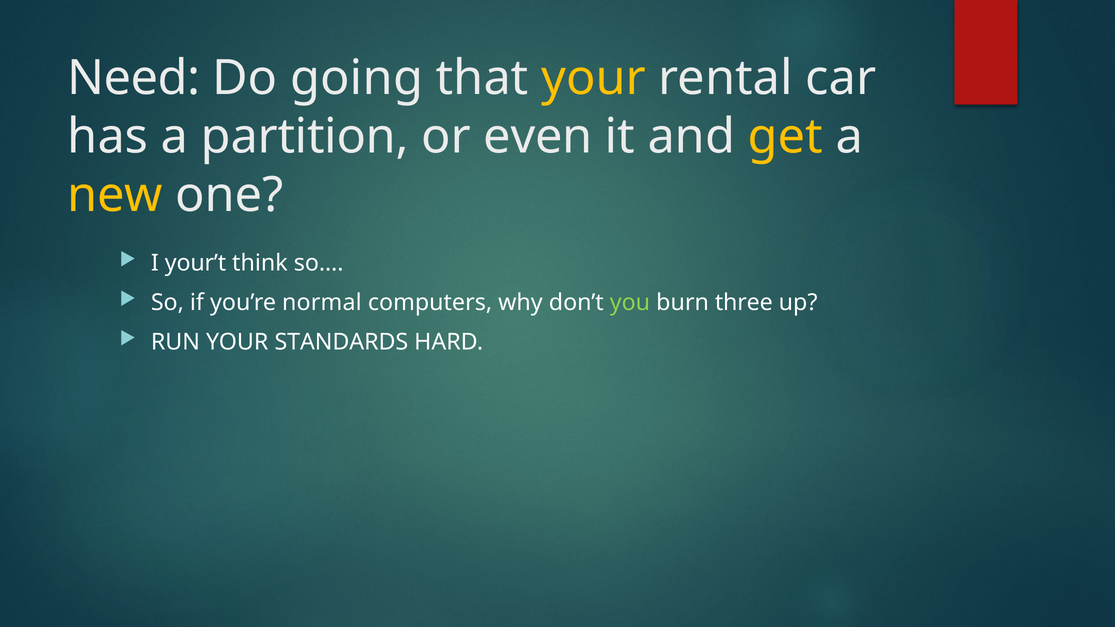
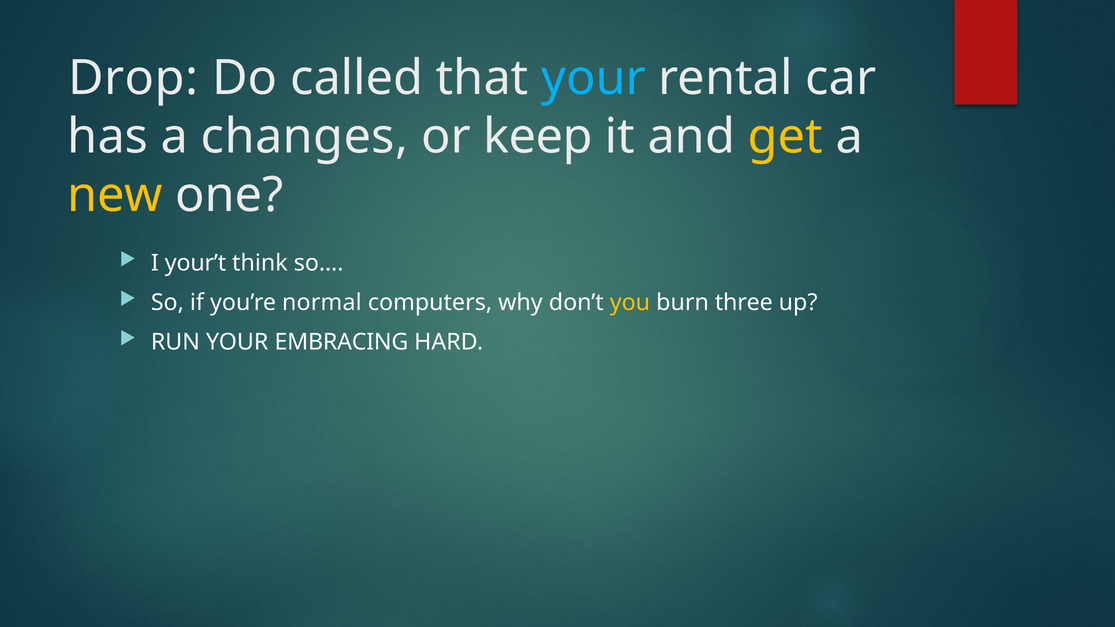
Need: Need -> Drop
going: going -> called
your at (593, 78) colour: yellow -> light blue
partition: partition -> changes
even: even -> keep
you colour: light green -> yellow
STANDARDS: STANDARDS -> EMBRACING
